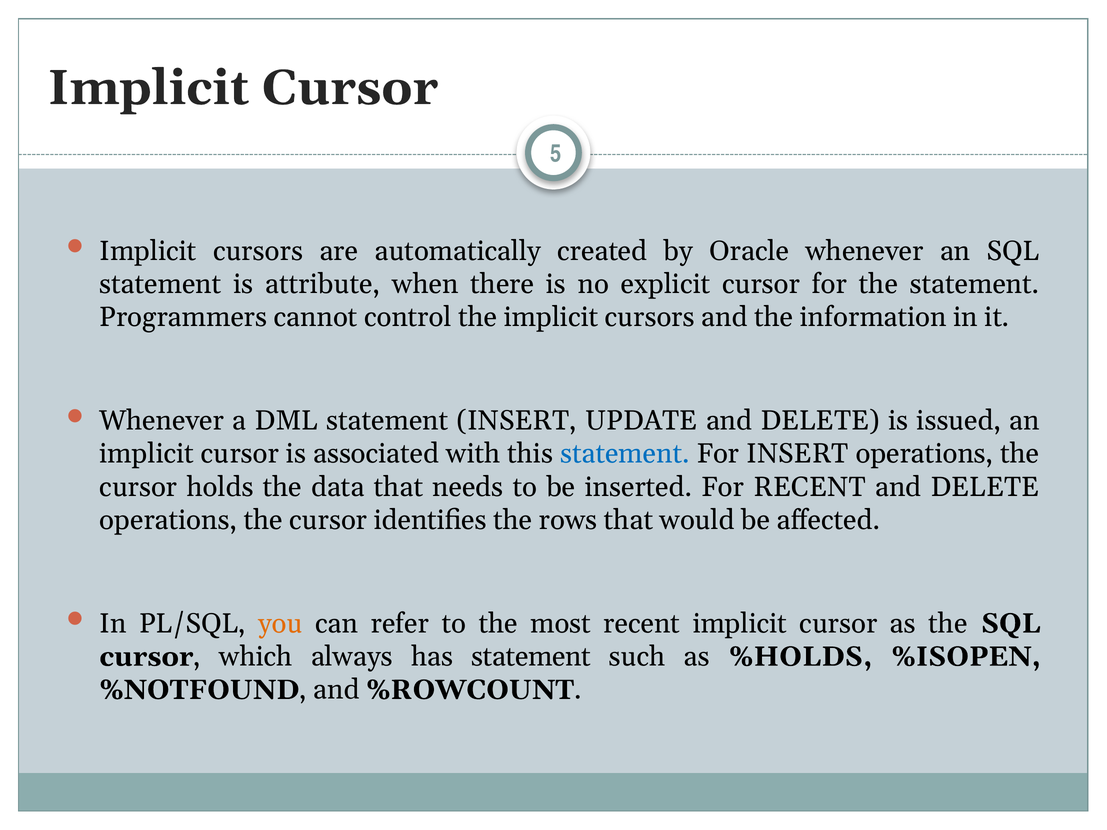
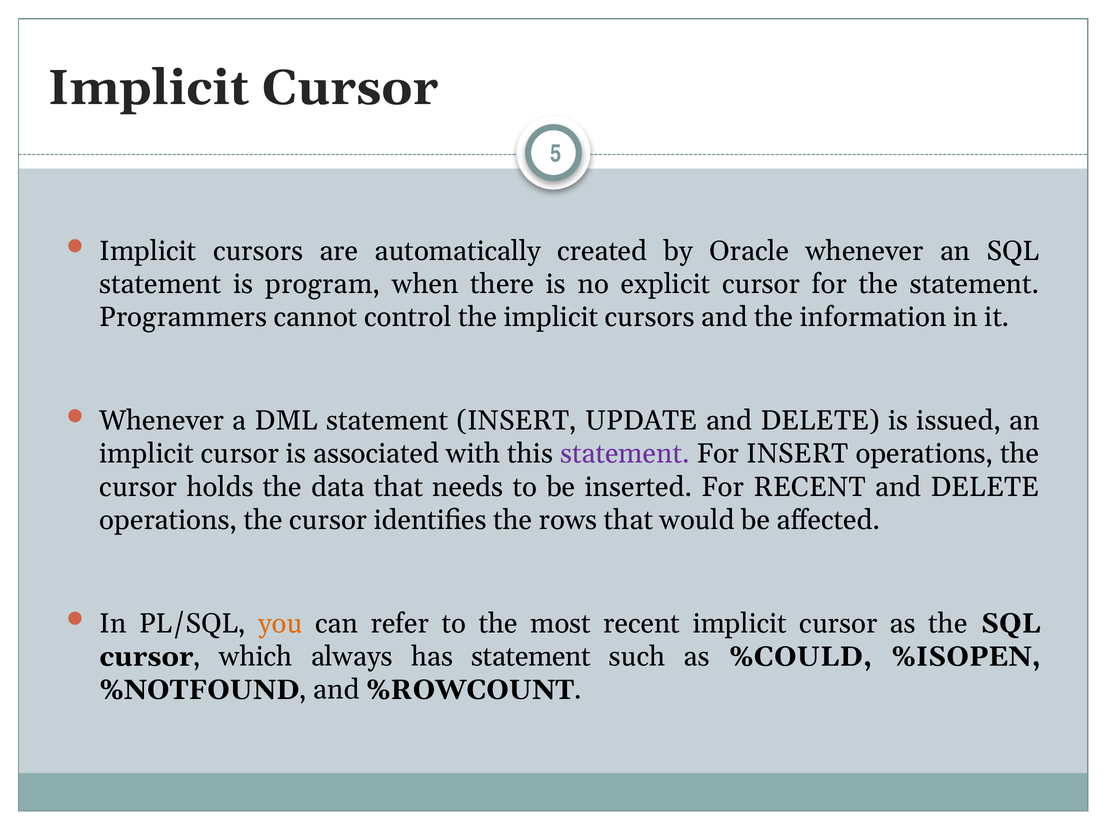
attribute: attribute -> program
statement at (625, 454) colour: blue -> purple
%HOLDS: %HOLDS -> %COULD
